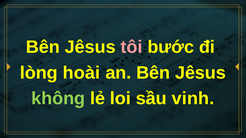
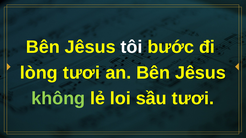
tôi colour: pink -> white
lòng hoài: hoài -> tươi
sầu vinh: vinh -> tươi
